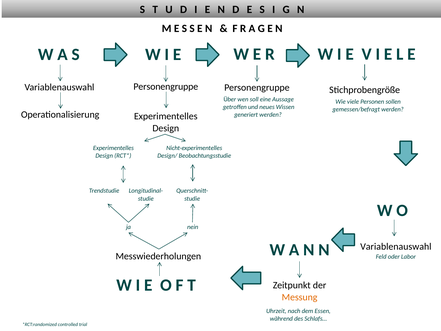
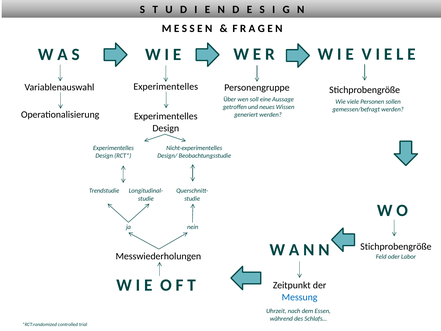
Personengruppe at (166, 86): Personengruppe -> Experimentelles
Variablenauswahl at (396, 246): Variablenauswahl -> Stichprobengröße
Messung colour: orange -> blue
